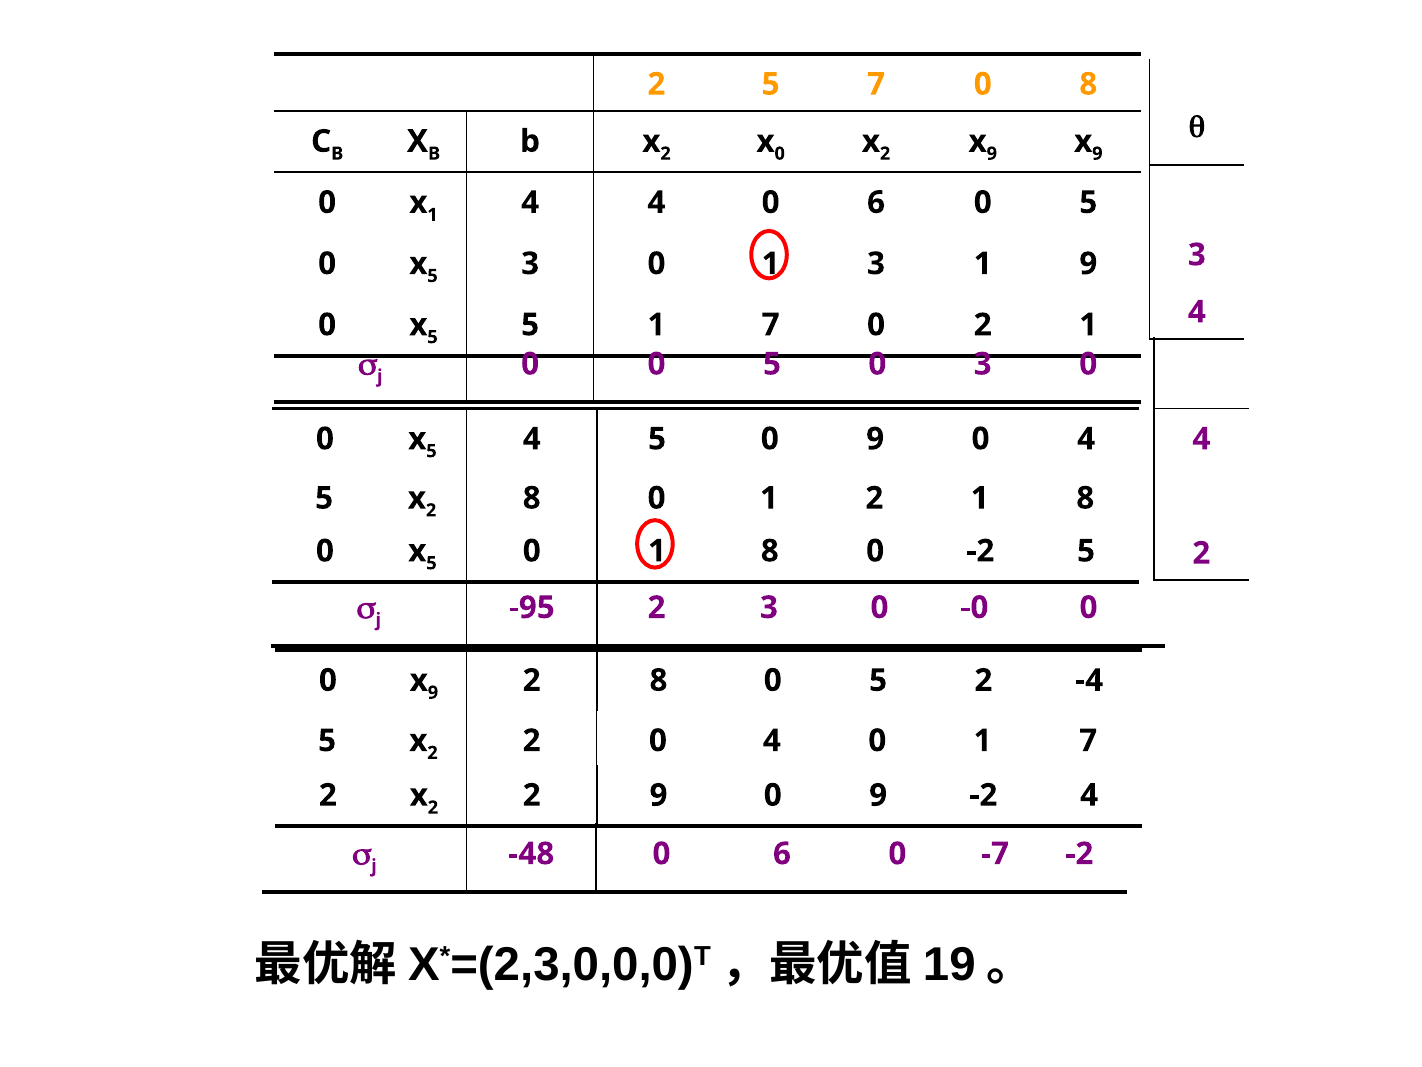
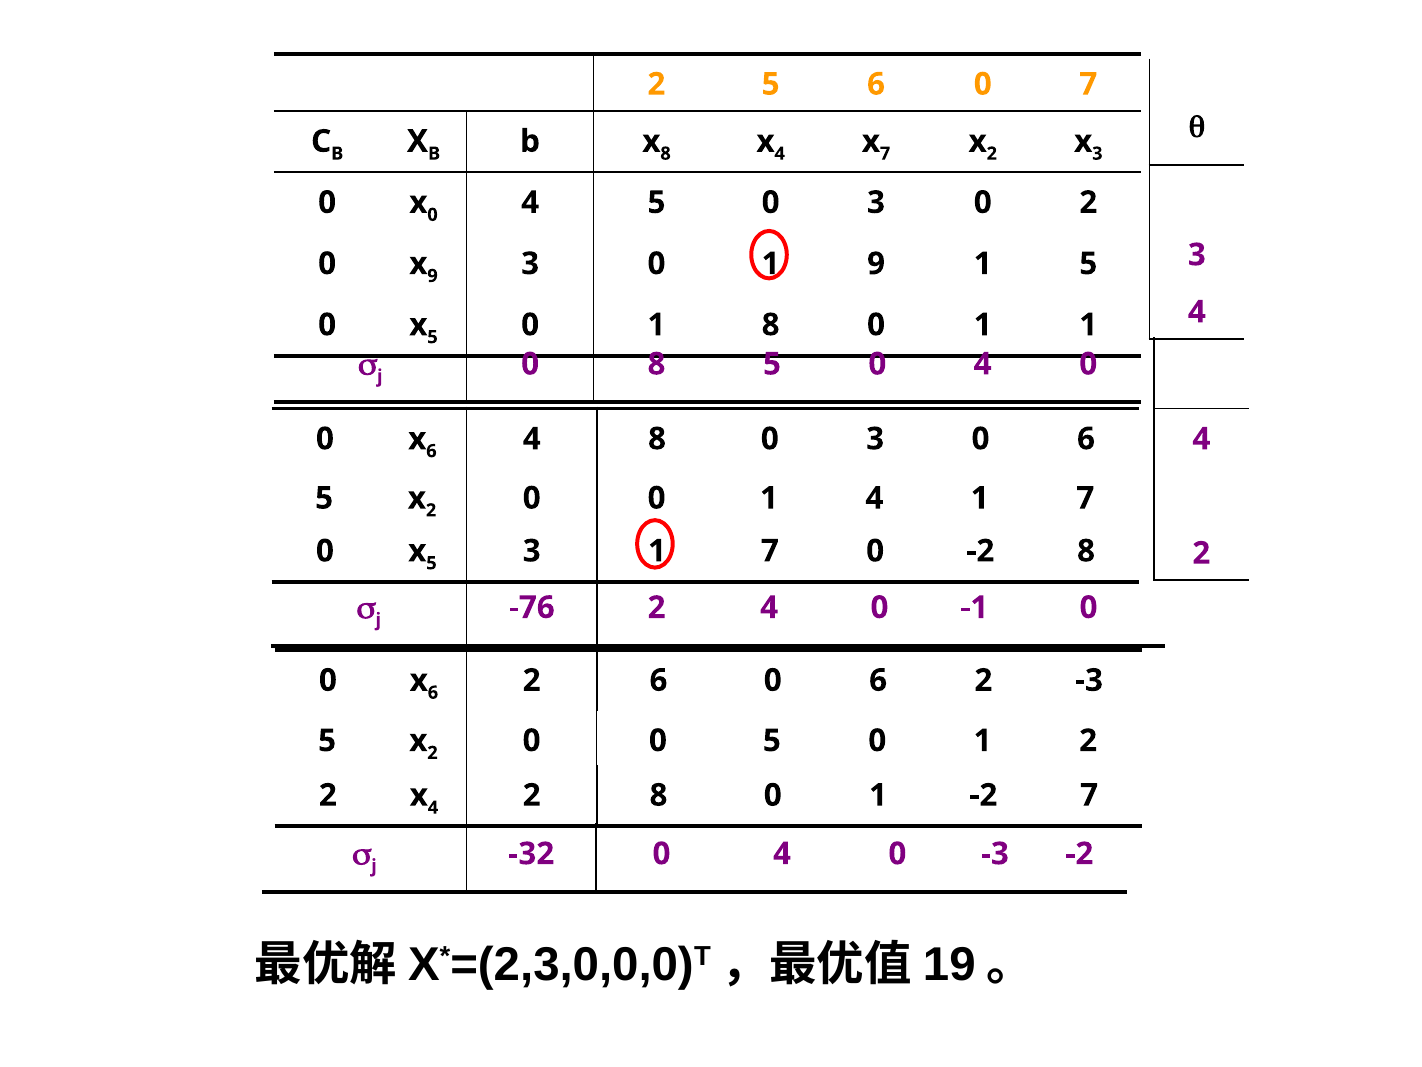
5 7: 7 -> 6
0 8: 8 -> 7
2 at (666, 154): 2 -> 8
0 at (780, 154): 0 -> 4
2 at (885, 154): 2 -> 7
9 at (992, 154): 9 -> 2
9 at (1097, 154): 9 -> 3
1 at (433, 215): 1 -> 0
4 at (656, 202): 4 -> 5
6 at (876, 202): 6 -> 3
5 at (1088, 202): 5 -> 2
5 at (433, 276): 5 -> 9
1 3: 3 -> 9
1 9: 9 -> 5
5 at (530, 325): 5 -> 0
7 at (771, 325): 7 -> 8
2 at (983, 325): 2 -> 1
0 at (656, 364): 0 -> 8
5 0 3: 3 -> 4
5 at (431, 451): 5 -> 6
5 at (657, 439): 5 -> 8
9 at (875, 439): 9 -> 3
4 at (1086, 439): 4 -> 6
8 at (532, 498): 8 -> 0
1 2: 2 -> 4
8 at (1085, 498): 8 -> 7
0 at (532, 551): 0 -> 3
8 at (770, 551): 8 -> 7
-2 5: 5 -> 8
-95: -95 -> -76
2 3: 3 -> 4
-0: -0 -> -1
9 at (433, 692): 9 -> 6
8 at (659, 680): 8 -> 6
5 at (878, 680): 5 -> 6
2 -4: -4 -> -3
2 at (532, 740): 2 -> 0
4 at (772, 740): 4 -> 5
0 1 7: 7 -> 2
2 at (433, 807): 2 -> 4
2 9: 9 -> 8
9 at (878, 795): 9 -> 1
-2 4: 4 -> 7
-48: -48 -> -32
6 at (782, 853): 6 -> 4
0 -7: -7 -> -3
